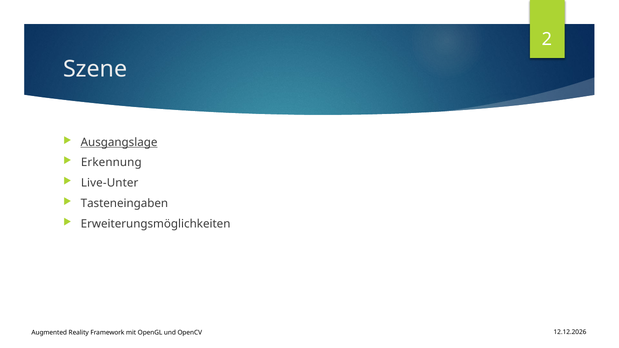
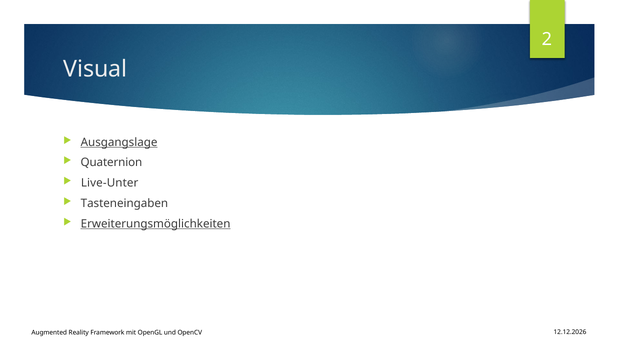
Szene: Szene -> Visual
Erkennung: Erkennung -> Quaternion
Erweiterungsmöglichkeiten underline: none -> present
